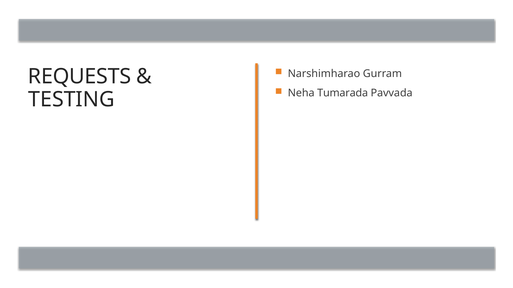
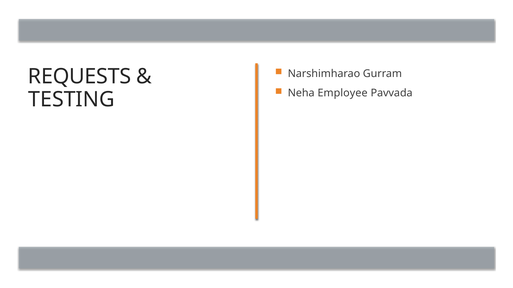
Tumarada: Tumarada -> Employee
